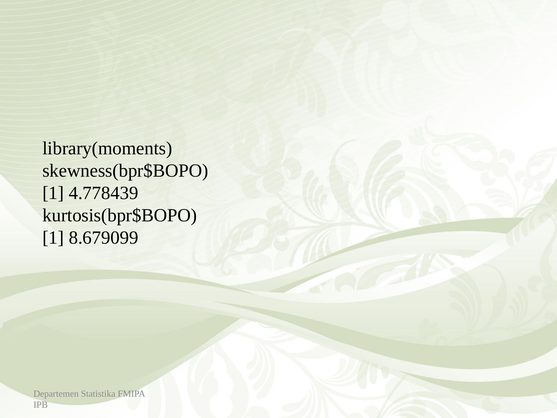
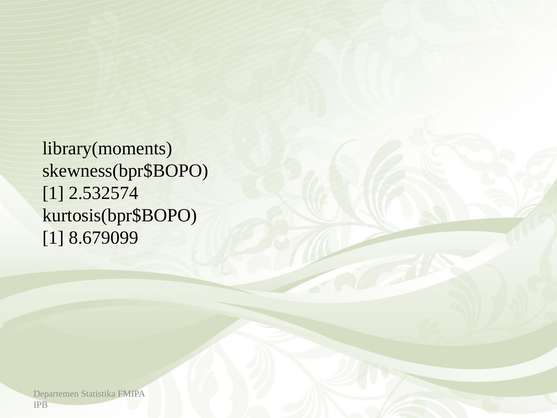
4.778439: 4.778439 -> 2.532574
